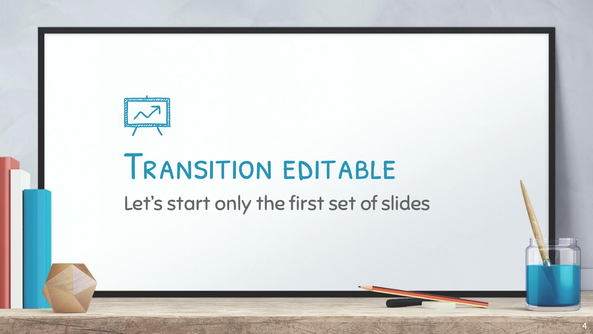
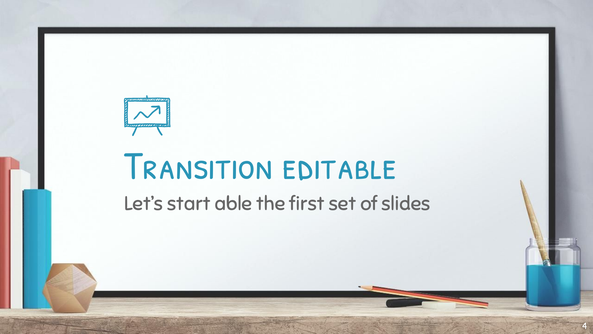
only: only -> able
